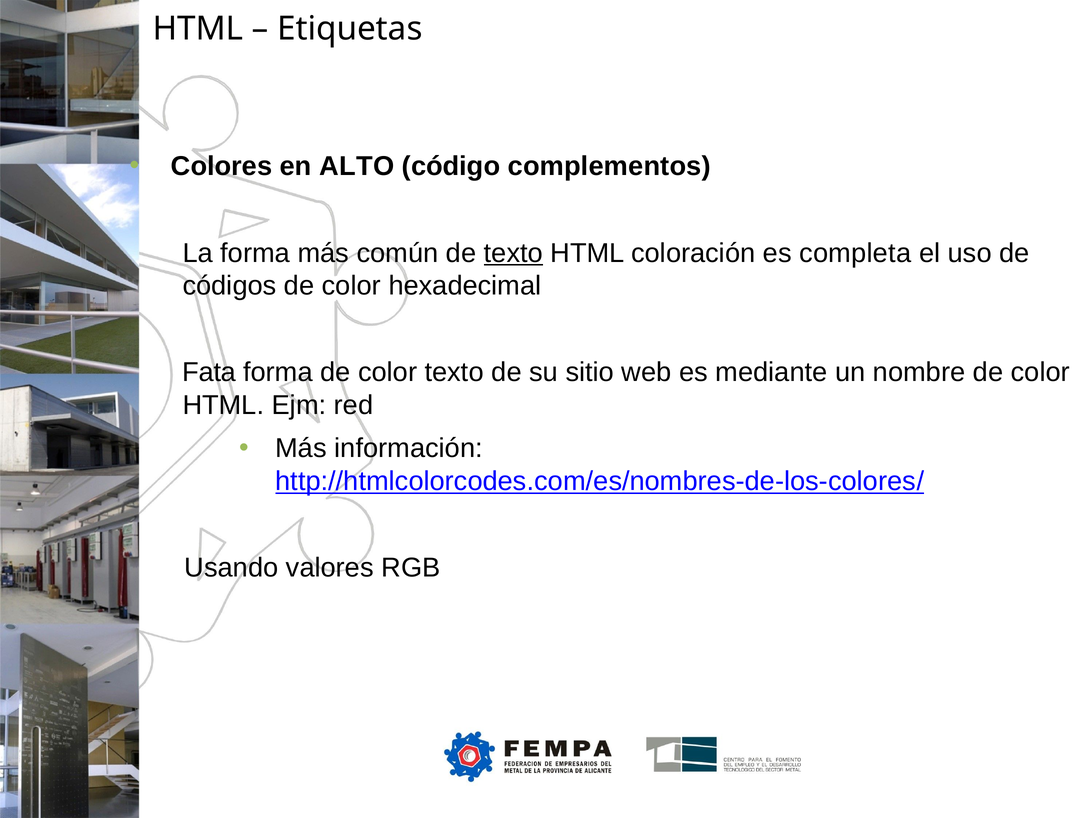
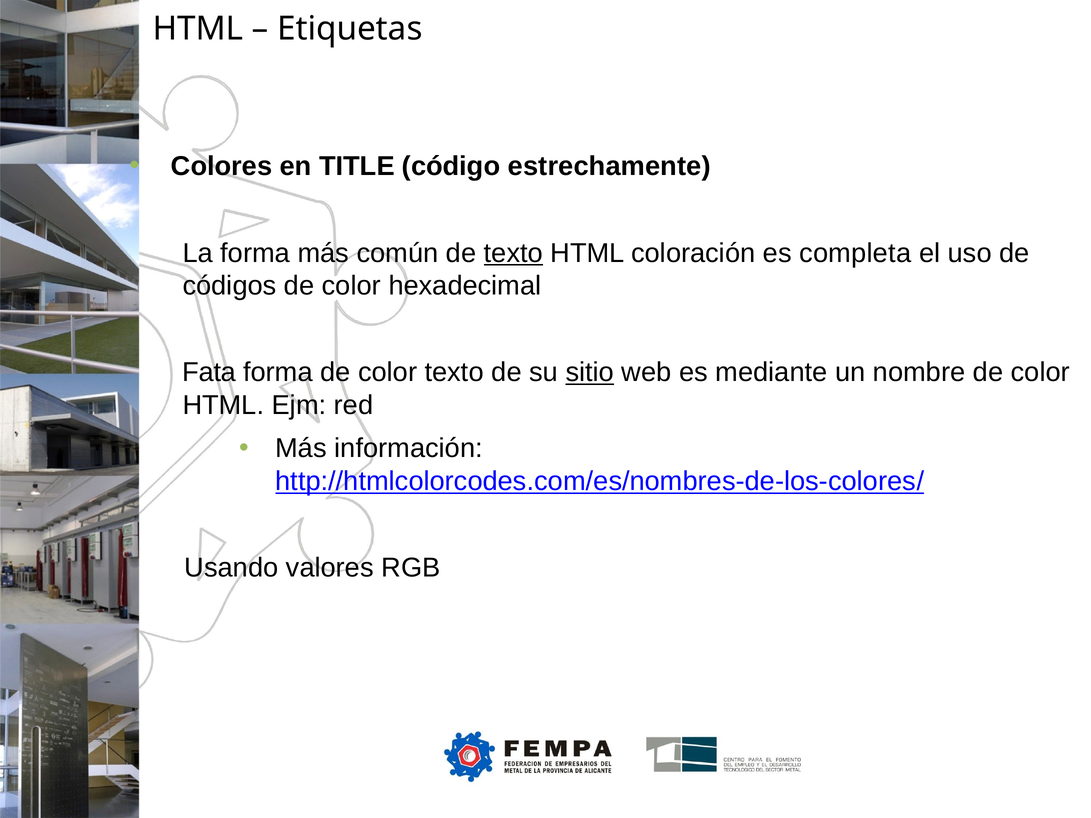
ALTO: ALTO -> TITLE
complementos: complementos -> estrechamente
sitio underline: none -> present
